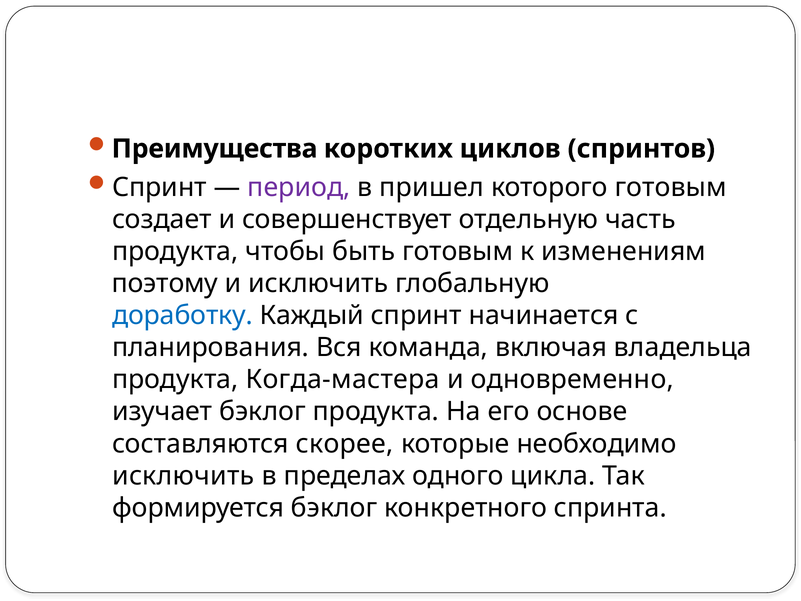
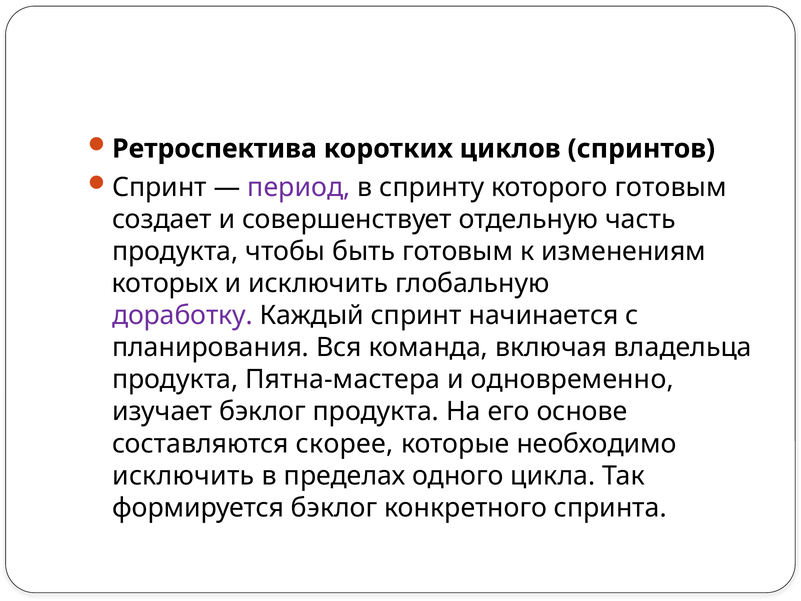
Преимущества: Преимущества -> Ретроспектива
пришел: пришел -> спринту
поэтому: поэтому -> которых
доработку colour: blue -> purple
Когда-мастера: Когда-мастера -> Пятна-мастера
